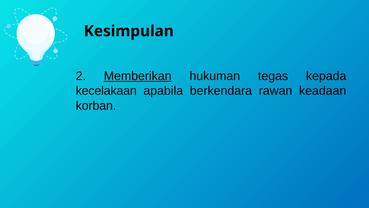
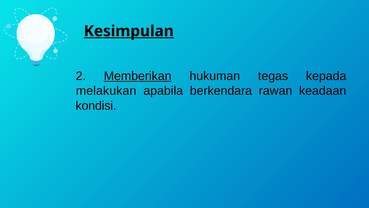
Kesimpulan underline: none -> present
kecelakaan: kecelakaan -> melakukan
korban: korban -> kondisi
